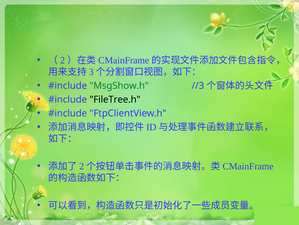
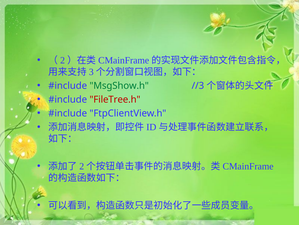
FileTree.h colour: black -> red
